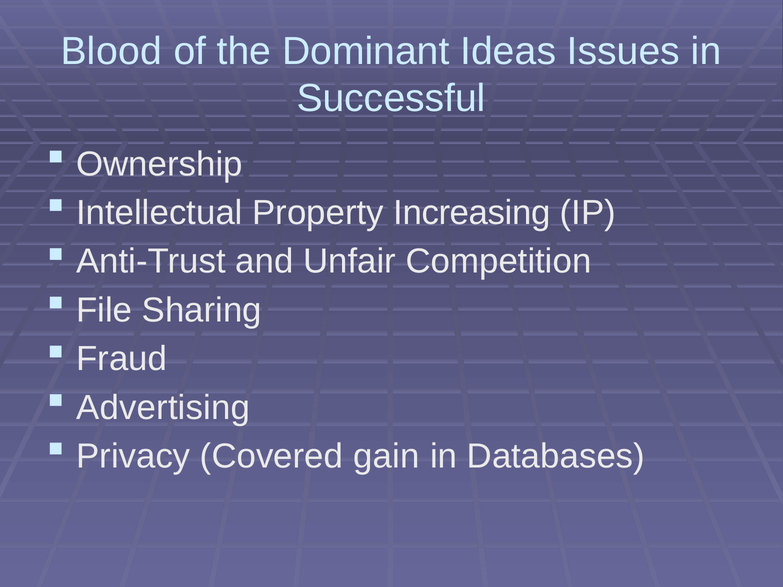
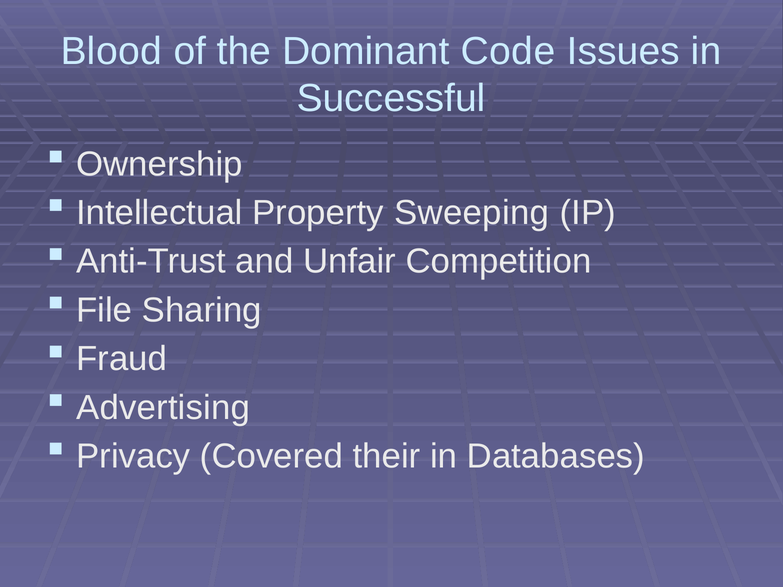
Ideas: Ideas -> Code
Increasing: Increasing -> Sweeping
gain: gain -> their
